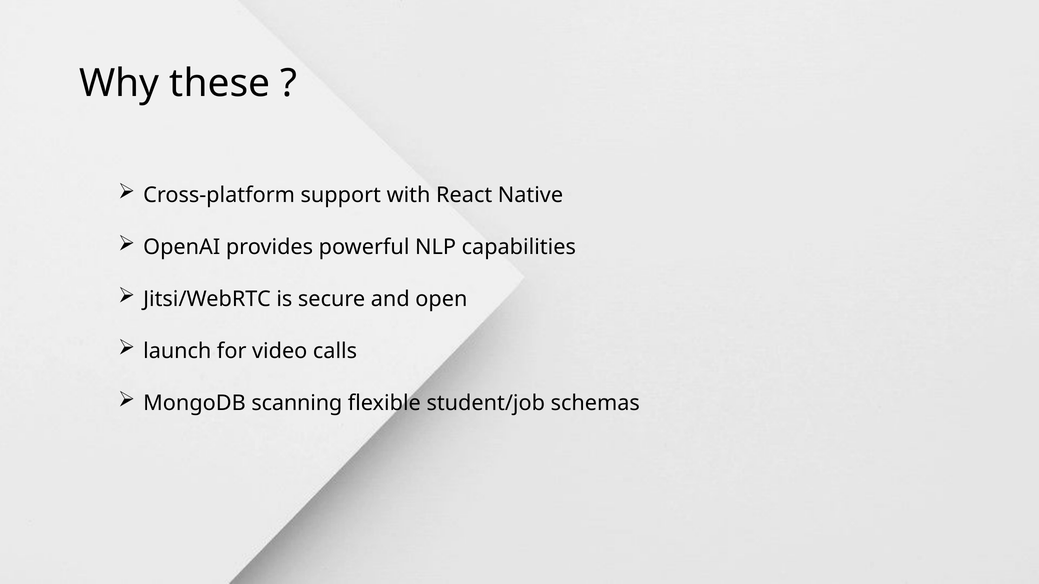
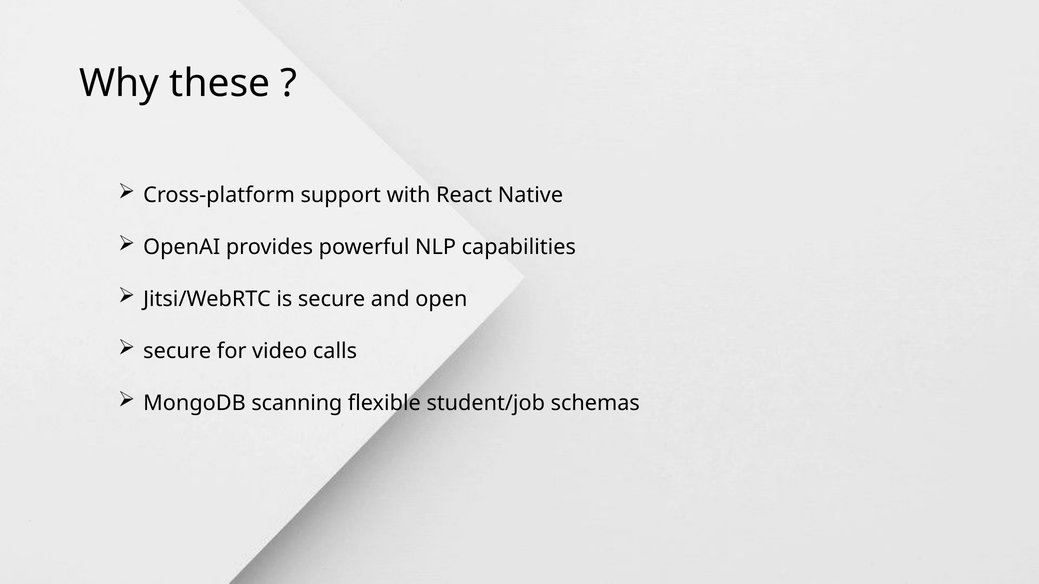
launch at (177, 351): launch -> secure
